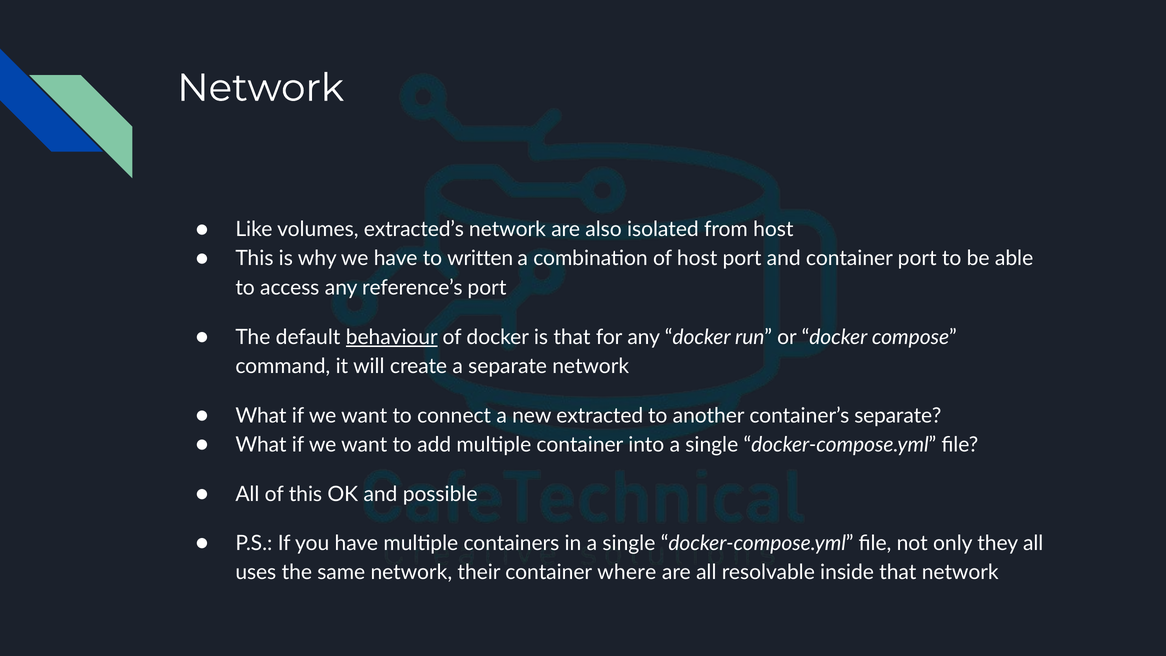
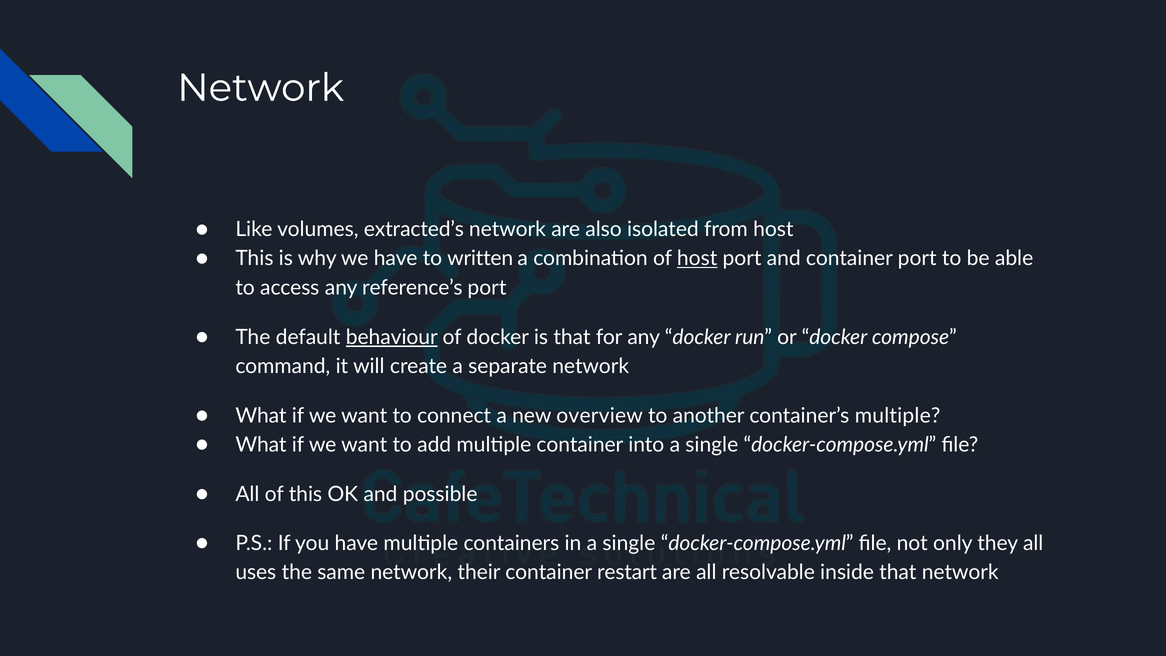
host at (697, 258) underline: none -> present
extracted: extracted -> overview
container’s separate: separate -> multiple
where: where -> restart
